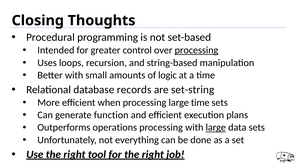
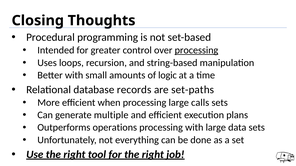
set-string: set-string -> set-paths
large time: time -> calls
function: function -> multiple
large at (216, 128) underline: present -> none
